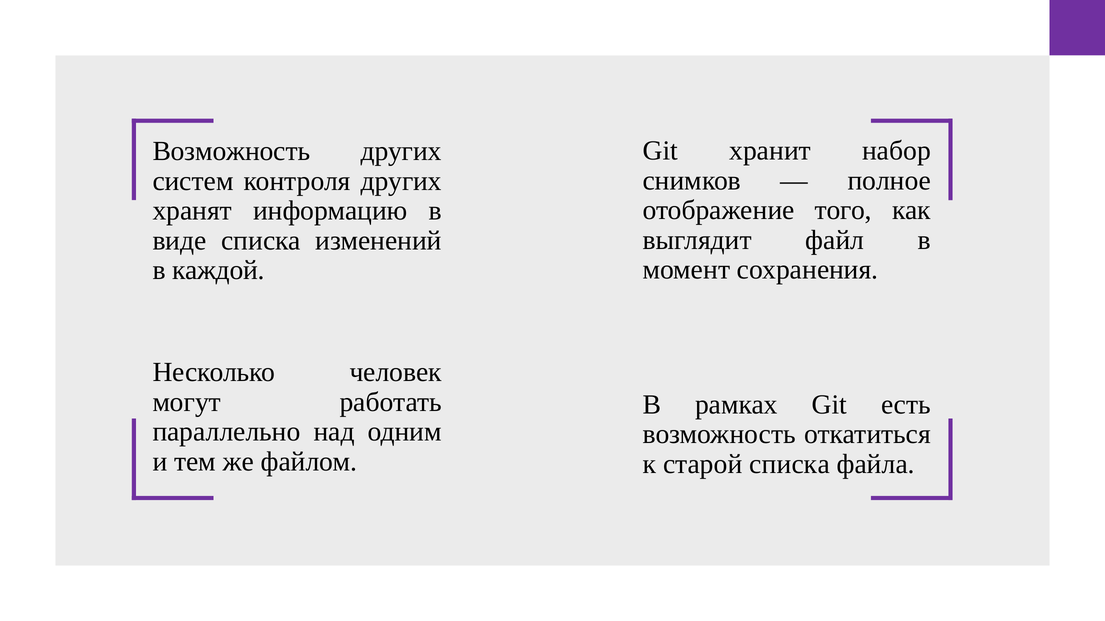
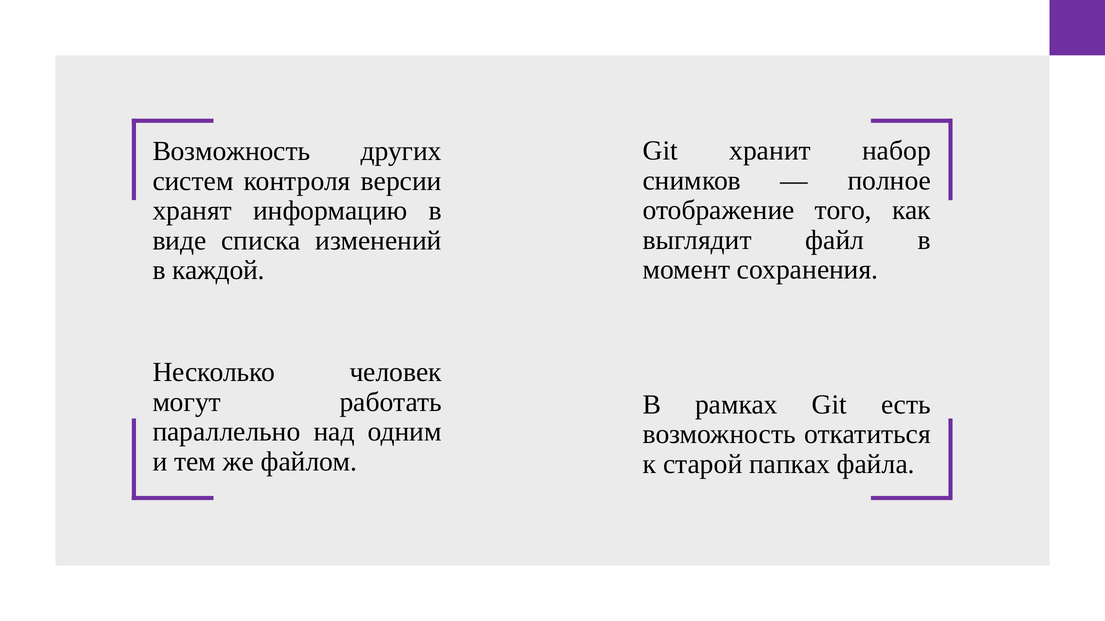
контроля других: других -> версии
старой списка: списка -> папках
